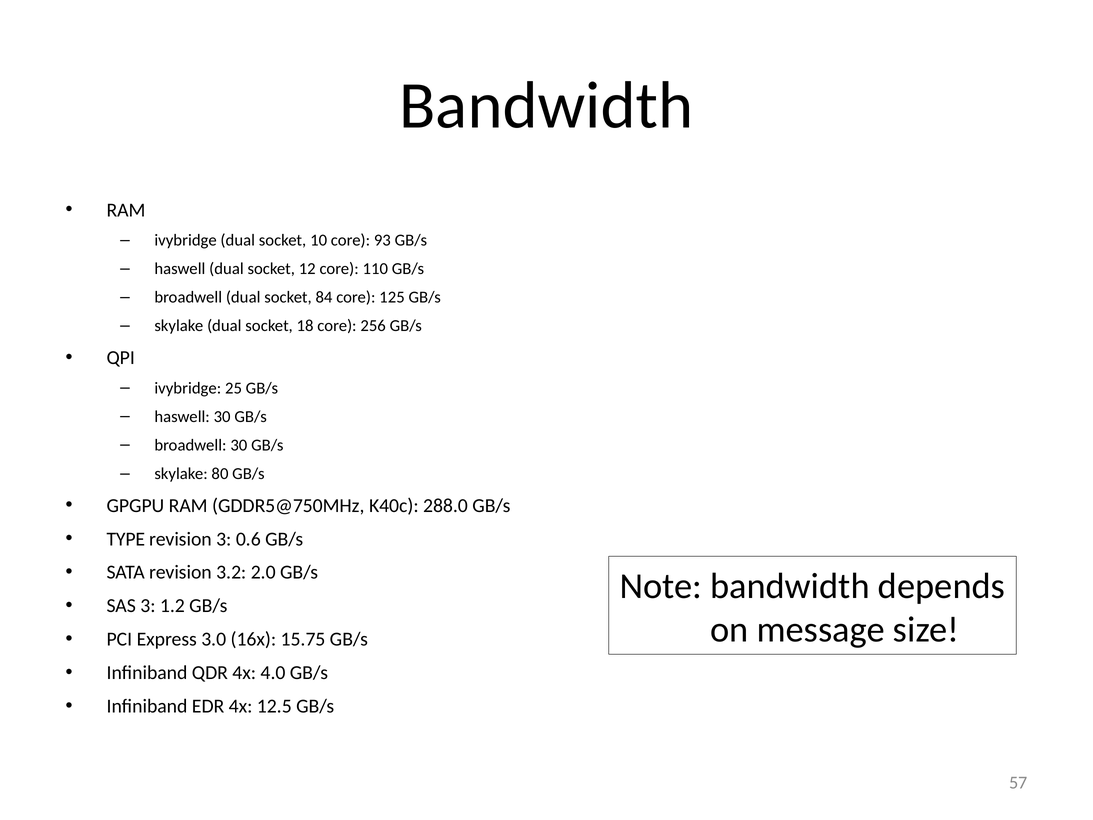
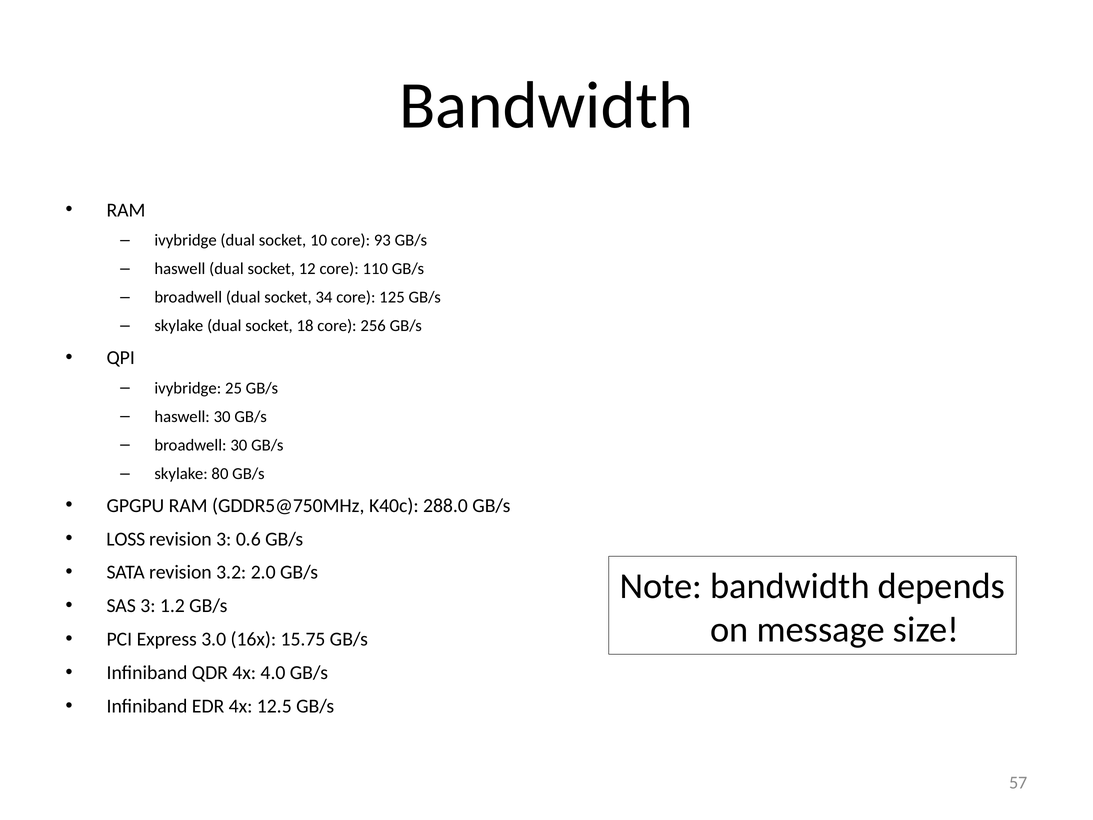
84: 84 -> 34
TYPE: TYPE -> LOSS
